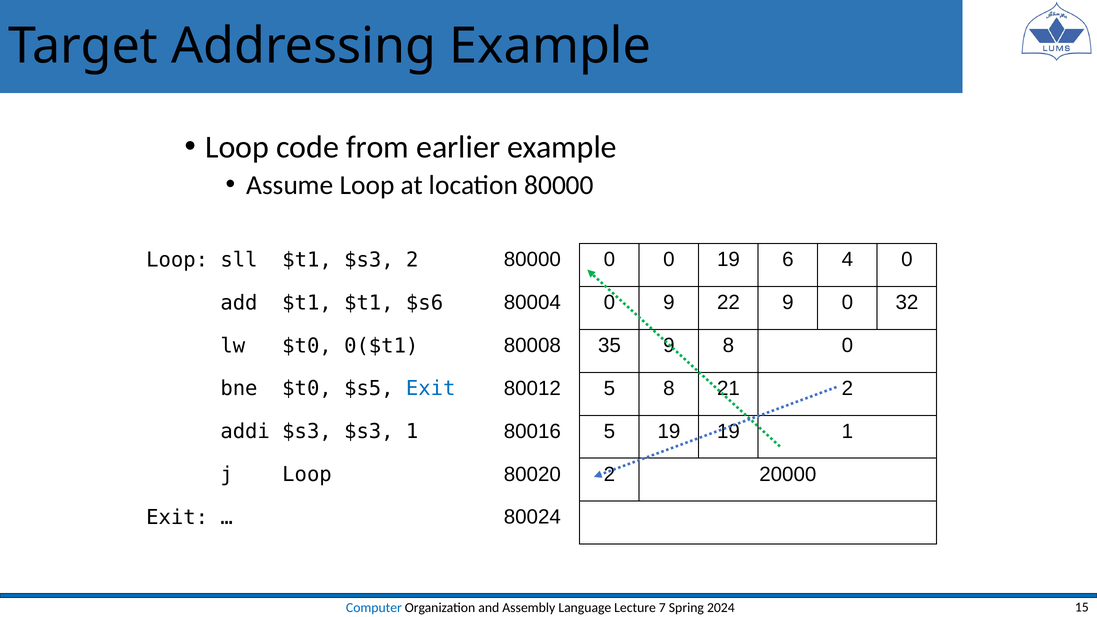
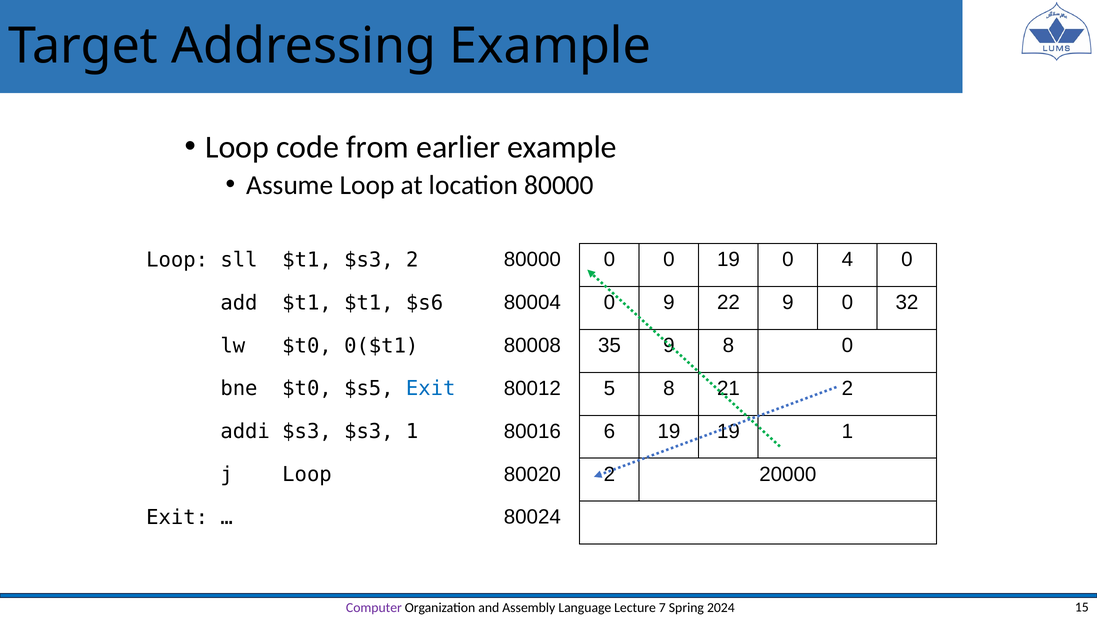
19 6: 6 -> 0
80016 5: 5 -> 6
Computer colour: blue -> purple
